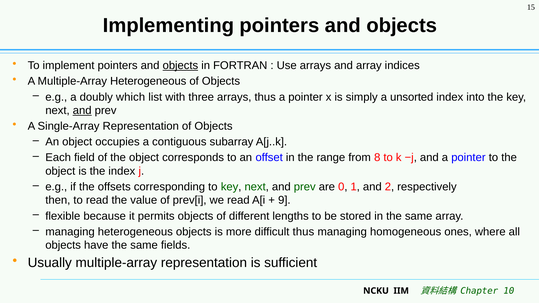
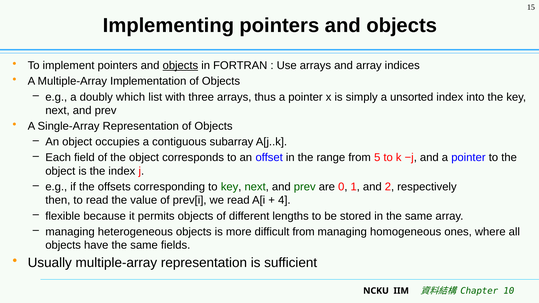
Multiple-Array Heterogeneous: Heterogeneous -> Implementation
and at (82, 111) underline: present -> none
8: 8 -> 5
9: 9 -> 4
difficult thus: thus -> from
